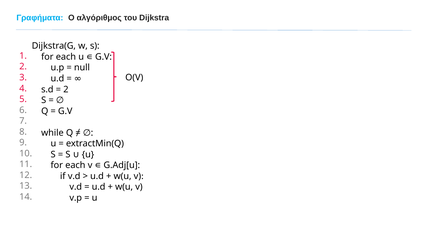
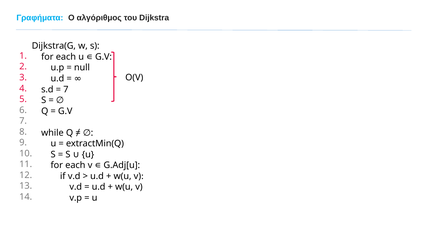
2 at (66, 89): 2 -> 7
